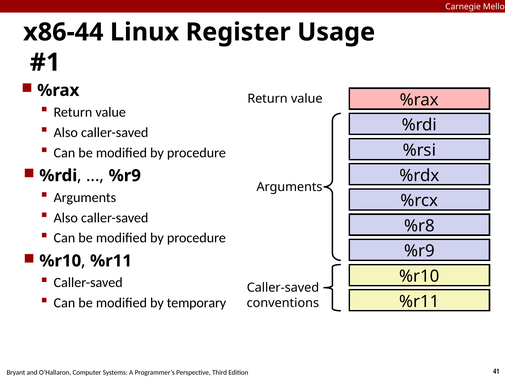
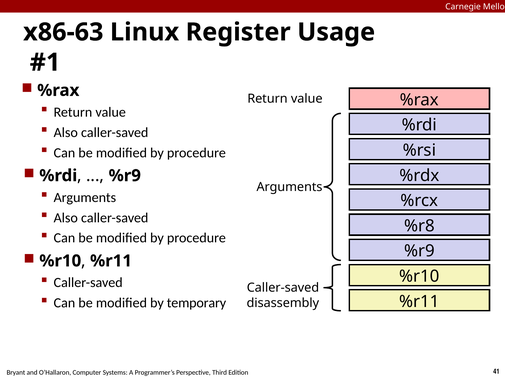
x86-44: x86-44 -> x86-63
conventions: conventions -> disassembly
